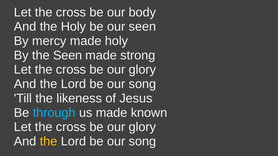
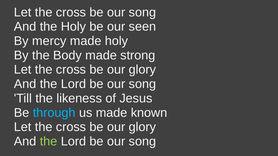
cross be our body: body -> song
the Seen: Seen -> Body
the at (49, 142) colour: yellow -> light green
